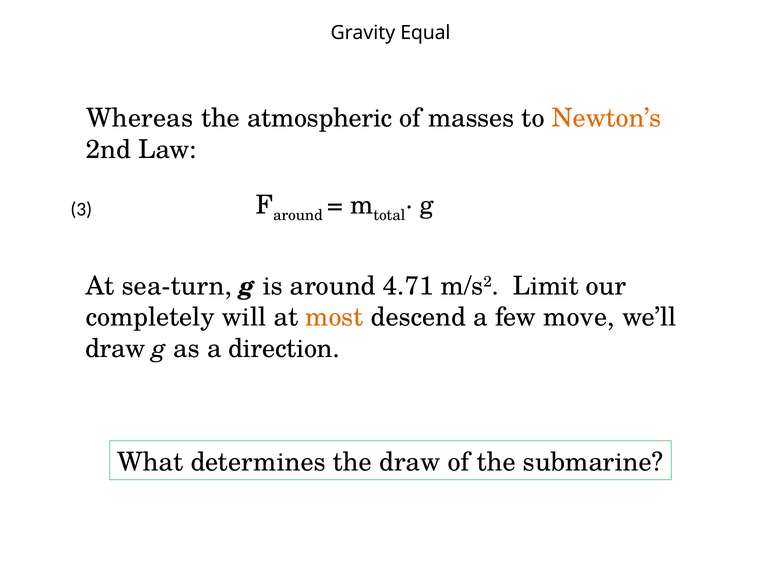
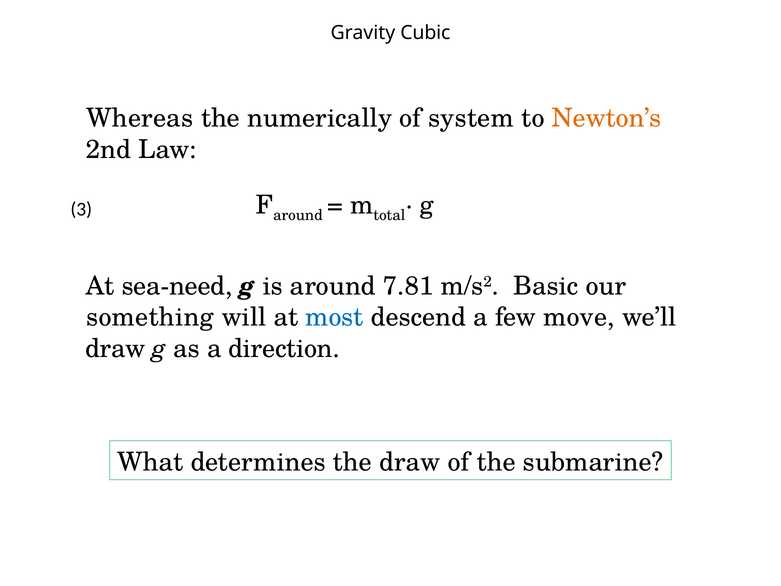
Equal: Equal -> Cubic
atmospheric: atmospheric -> numerically
masses: masses -> system
sea-turn: sea-turn -> sea-need
4.71: 4.71 -> 7.81
Limit: Limit -> Basic
completely: completely -> something
most colour: orange -> blue
